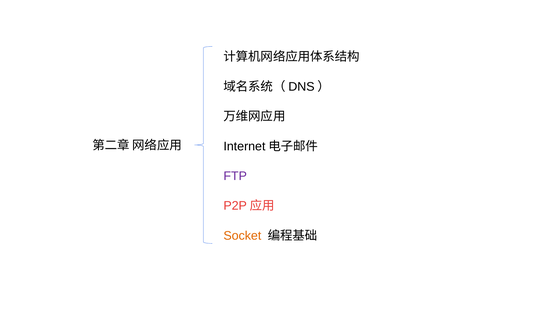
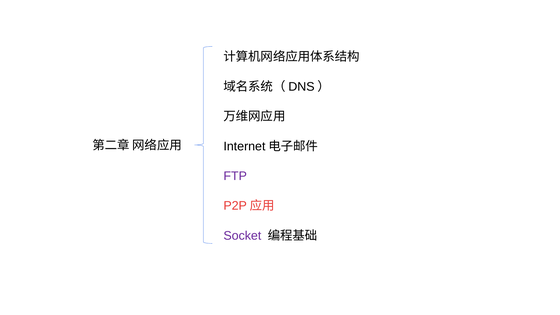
Socket colour: orange -> purple
